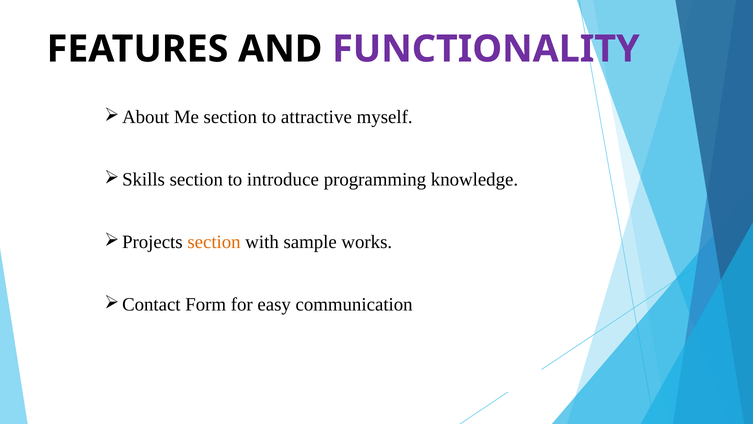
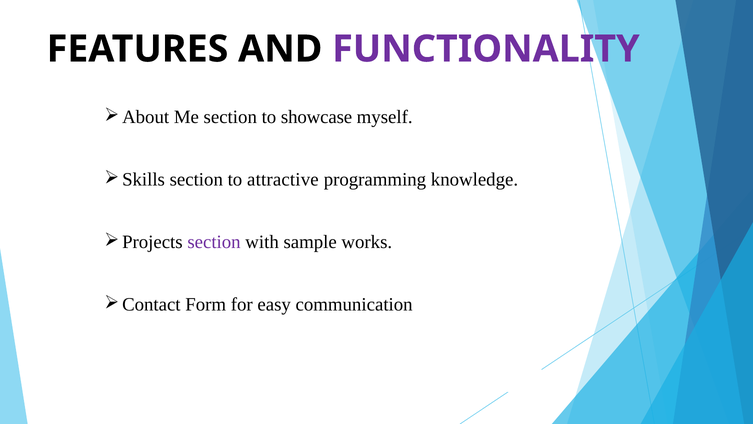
to attractive: attractive -> showcase
to introduce: introduce -> attractive
section at (214, 242) colour: orange -> purple
